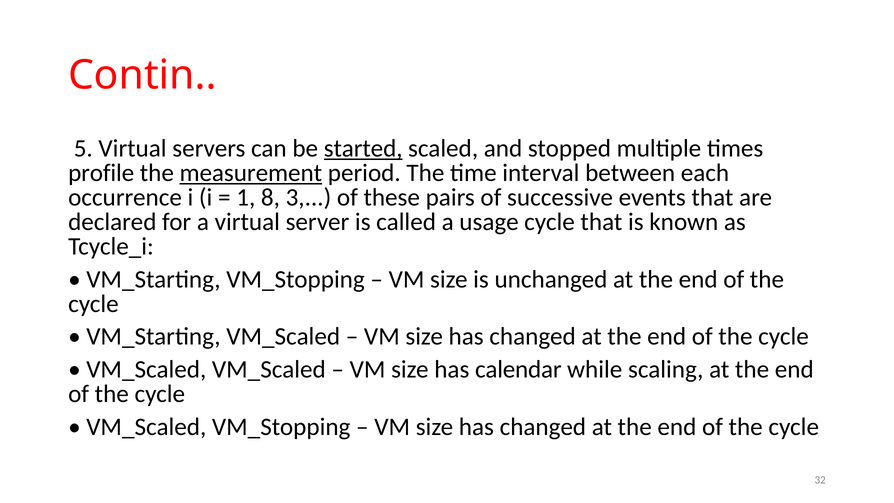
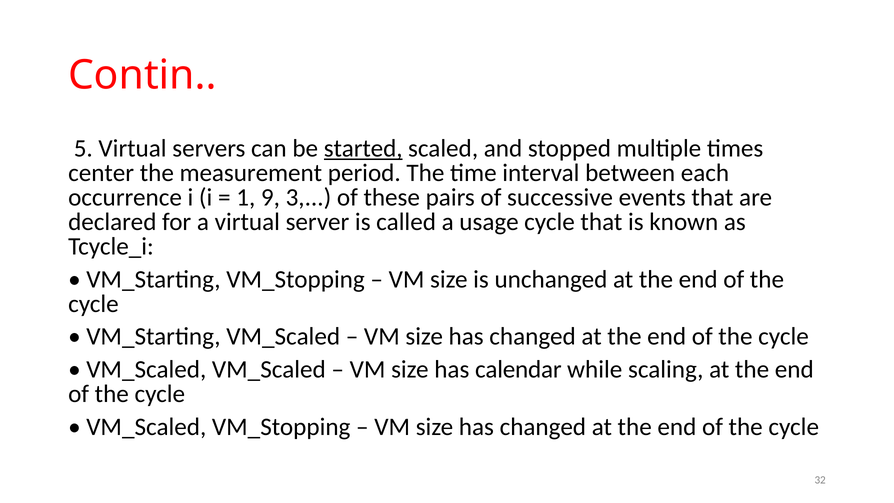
profile: profile -> center
measurement underline: present -> none
8: 8 -> 9
